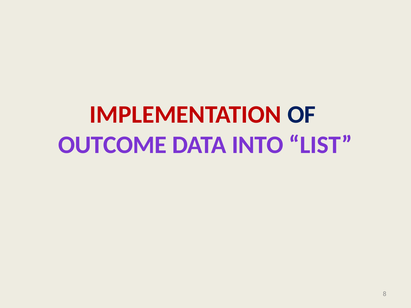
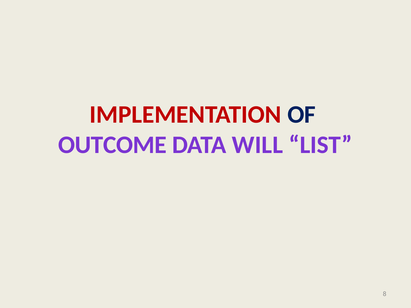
INTO: INTO -> WILL
